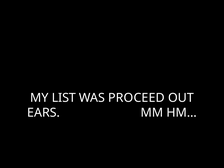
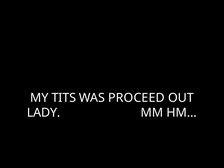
LIST: LIST -> TITS
EARS: EARS -> LADY
